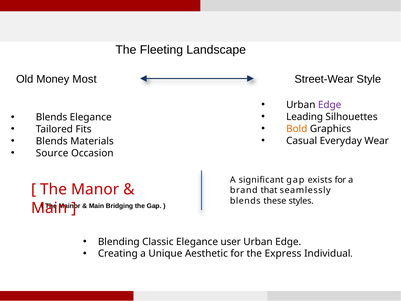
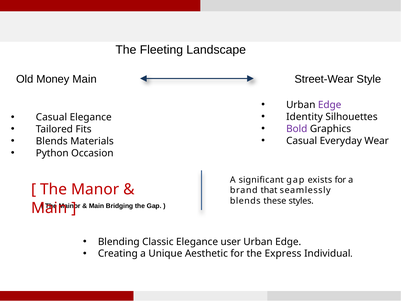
Money Most: Most -> Main
Leading: Leading -> Identity
Blends at (52, 117): Blends -> Casual
Bold colour: orange -> purple
Source: Source -> Python
